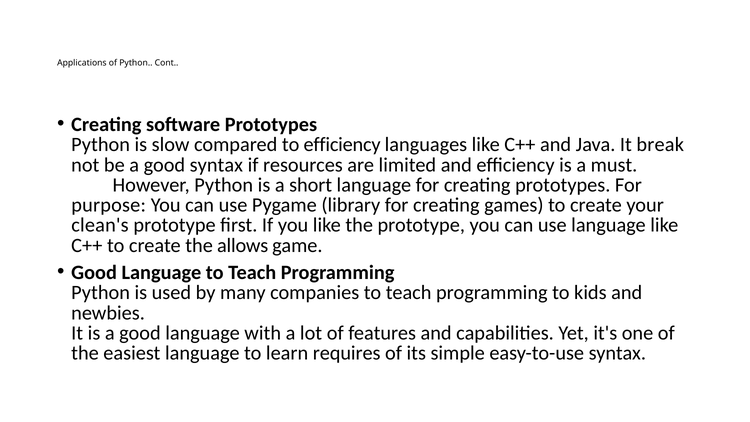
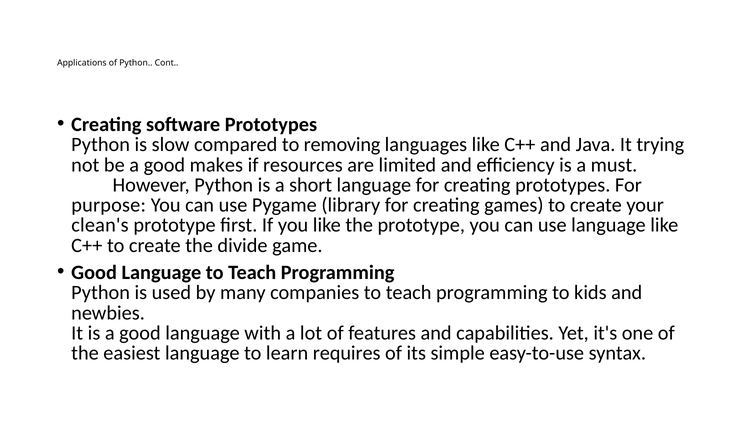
to efficiency: efficiency -> removing
break: break -> trying
good syntax: syntax -> makes
allows: allows -> divide
